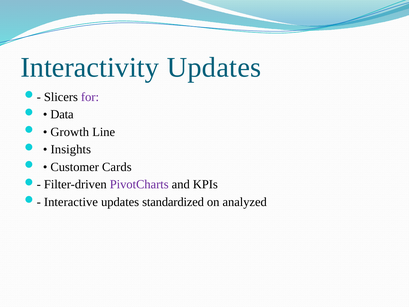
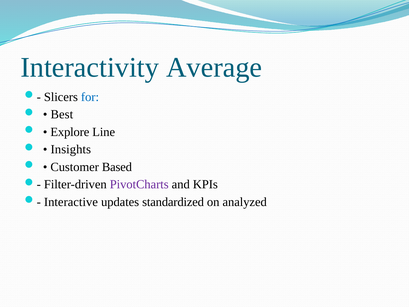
Interactivity Updates: Updates -> Average
for colour: purple -> blue
Data: Data -> Best
Growth: Growth -> Explore
Cards: Cards -> Based
